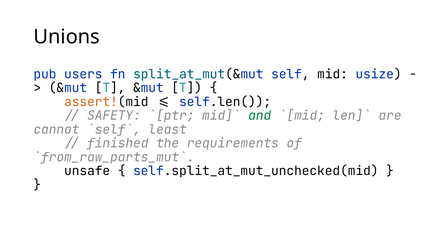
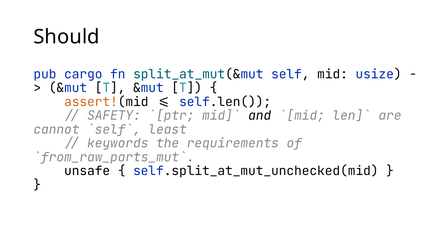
Unions: Unions -> Should
users: users -> cargo
and colour: green -> black
finished: finished -> keywords
